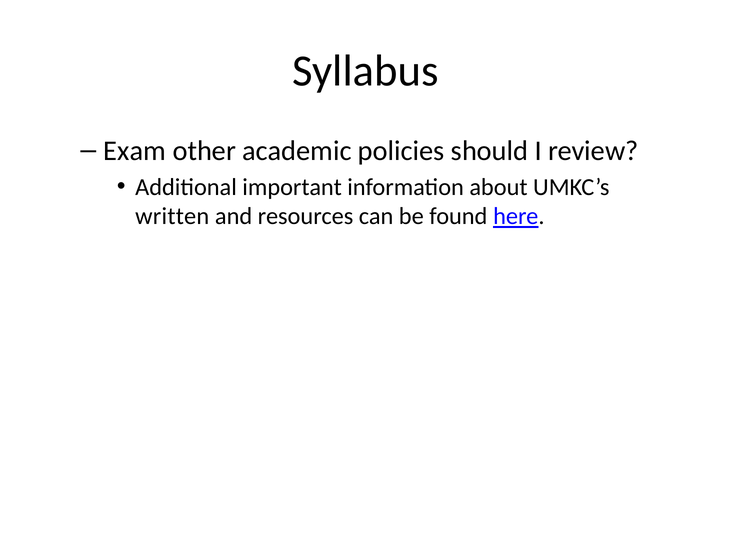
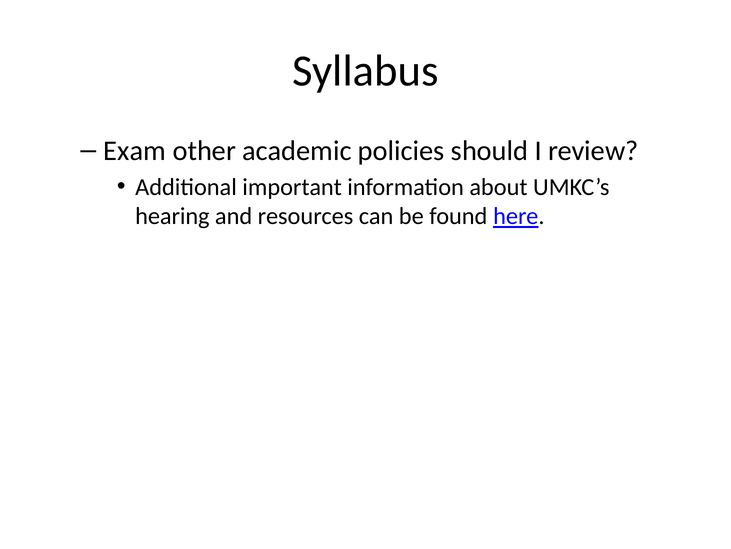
written: written -> hearing
